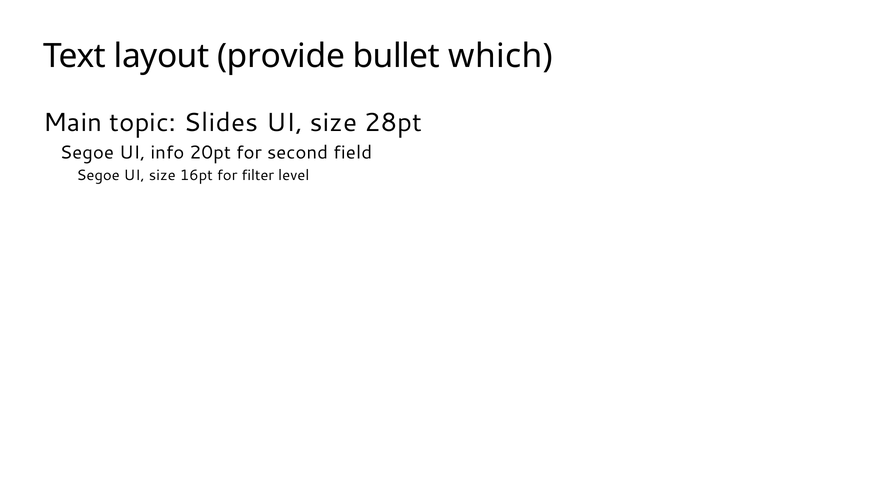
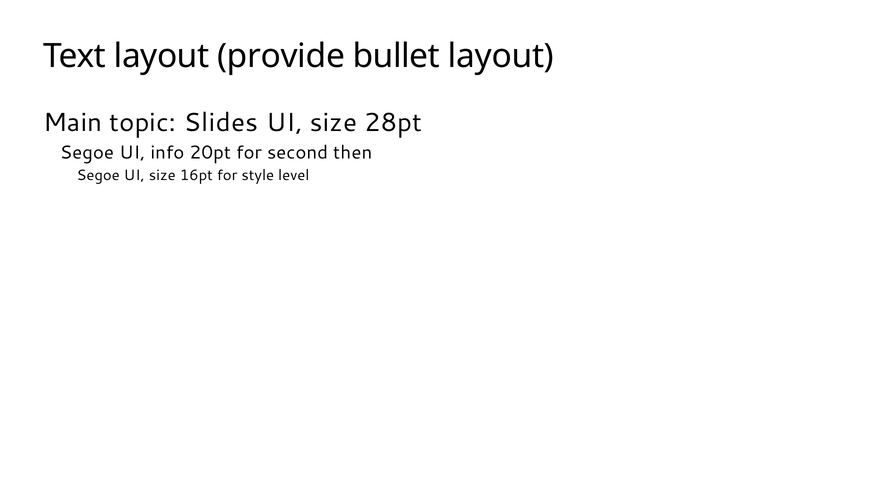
bullet which: which -> layout
field: field -> then
filter: filter -> style
